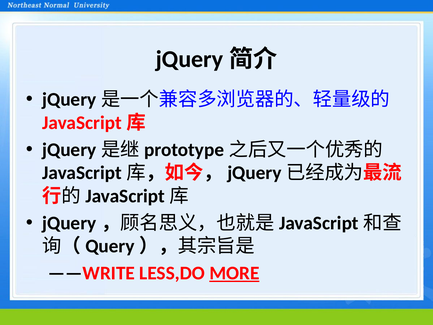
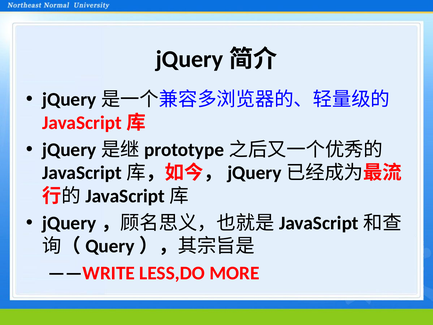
MORE underline: present -> none
